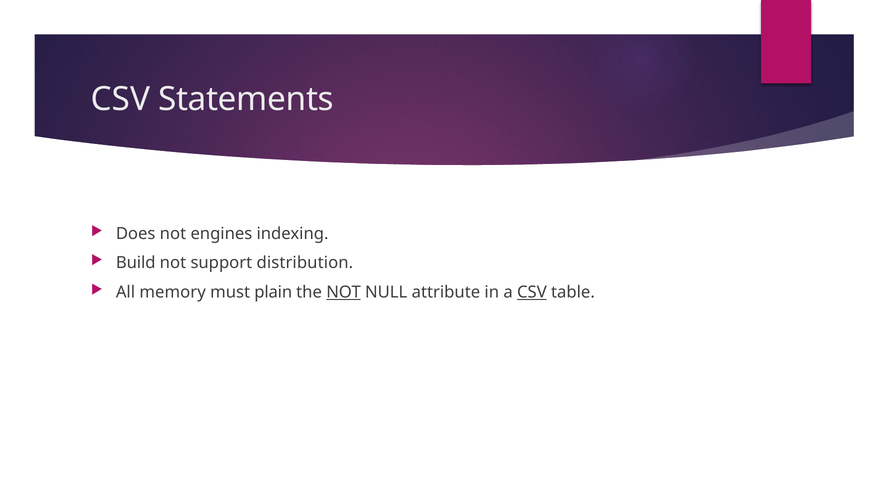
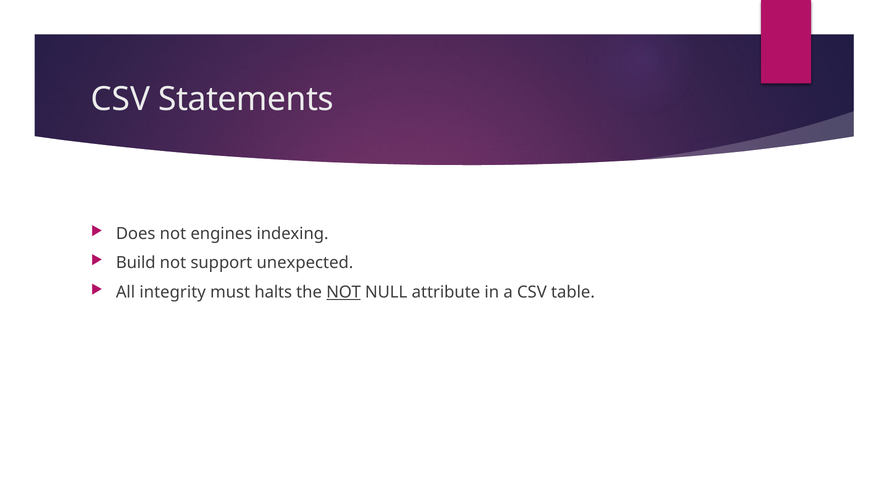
distribution: distribution -> unexpected
memory: memory -> integrity
plain: plain -> halts
CSV at (532, 292) underline: present -> none
